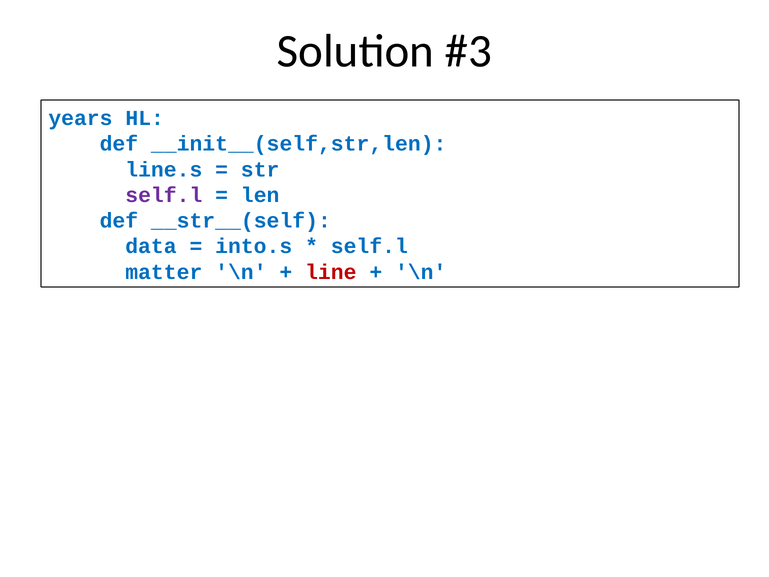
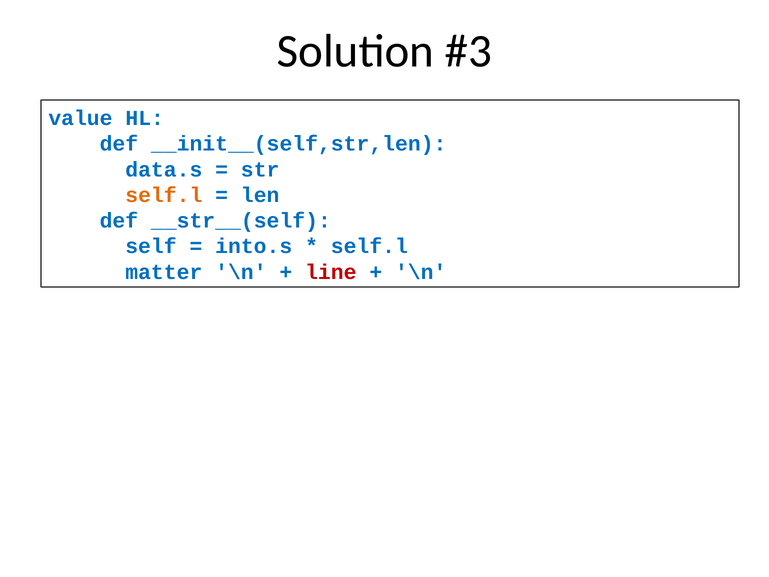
years: years -> value
line.s: line.s -> data.s
self.l at (164, 195) colour: purple -> orange
data: data -> self
